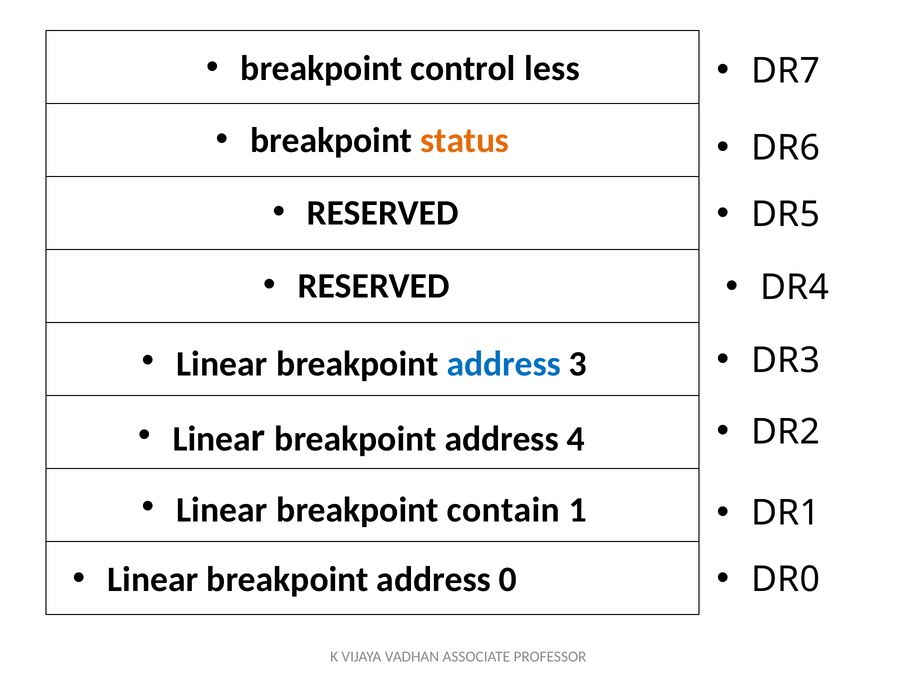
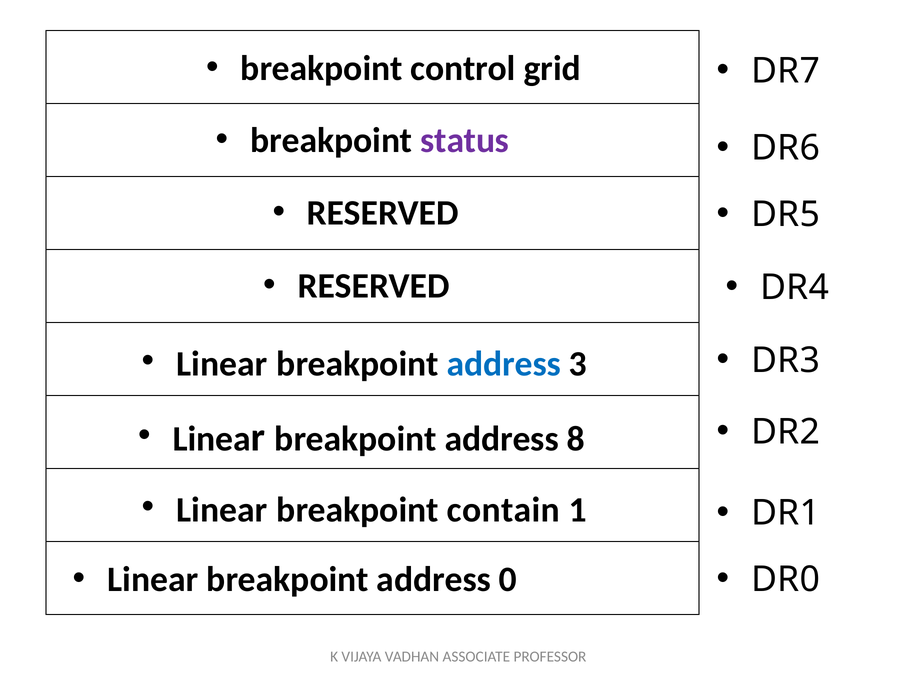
less: less -> grid
status colour: orange -> purple
4: 4 -> 8
